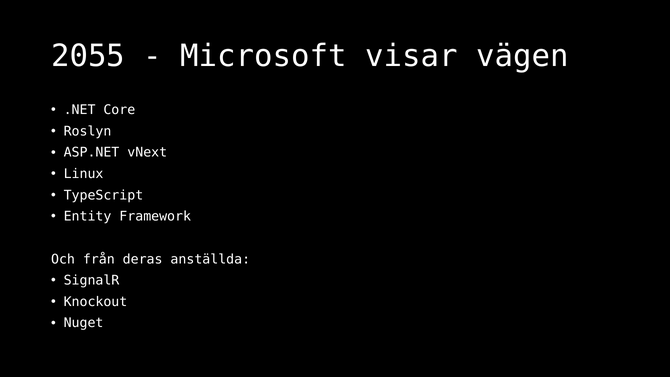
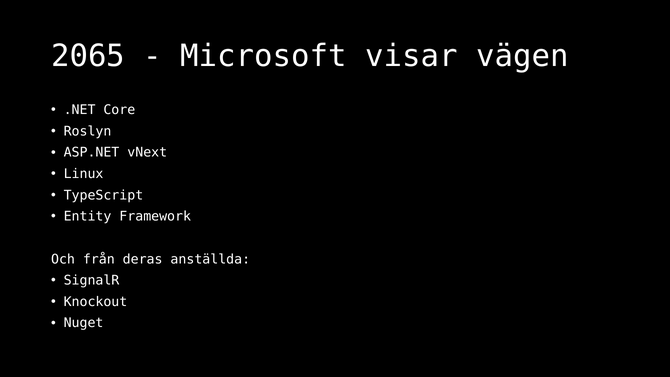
2055: 2055 -> 2065
